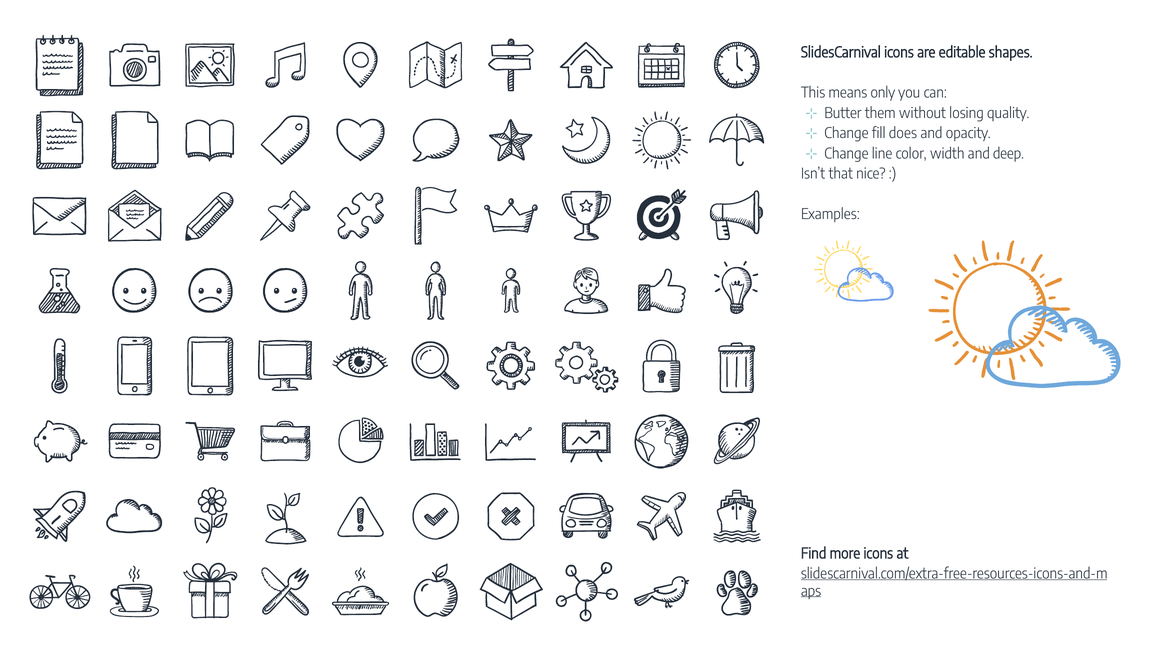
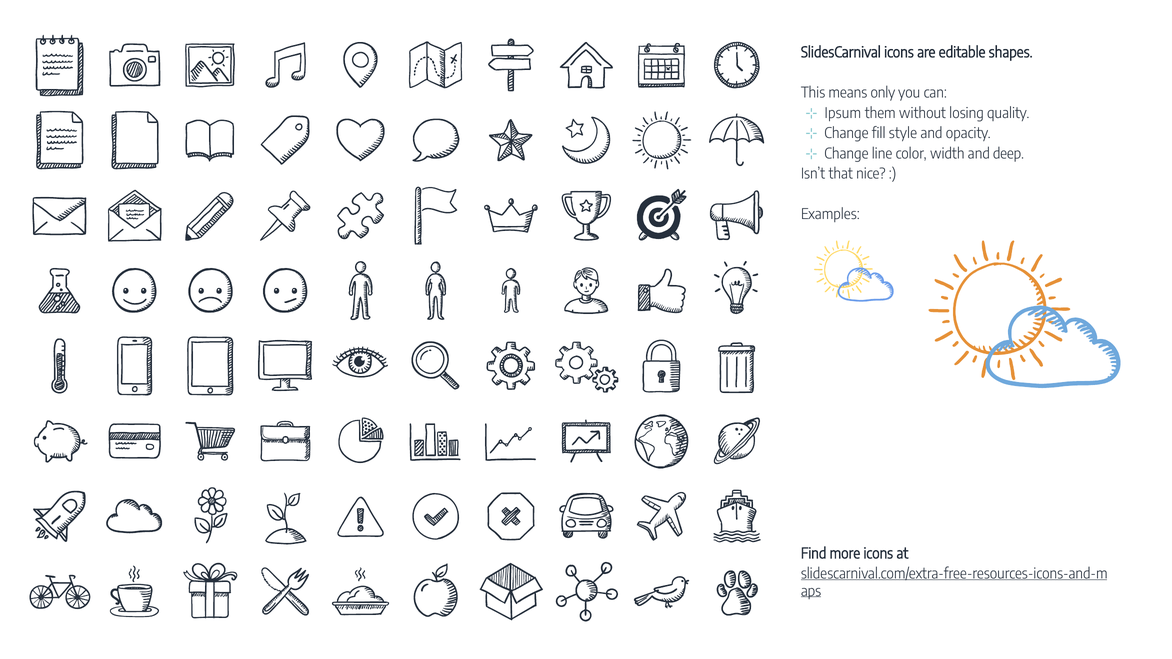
Butter: Butter -> Ipsum
does: does -> style
